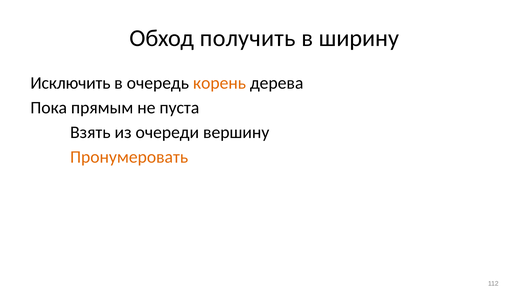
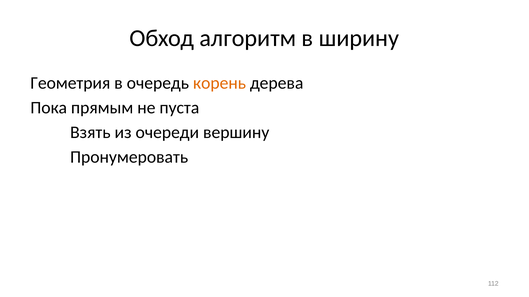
получить: получить -> алгоритм
Исключить: Исключить -> Геометрия
Пронумеровать colour: orange -> black
